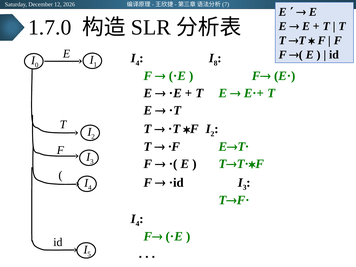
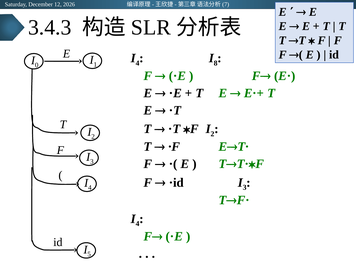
1.7.0: 1.7.0 -> 3.4.3
